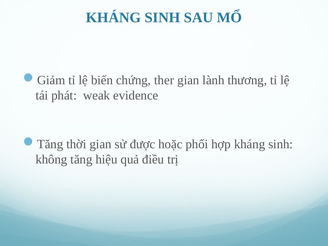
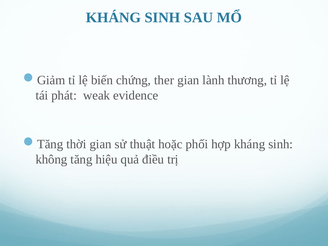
được: được -> thuật
